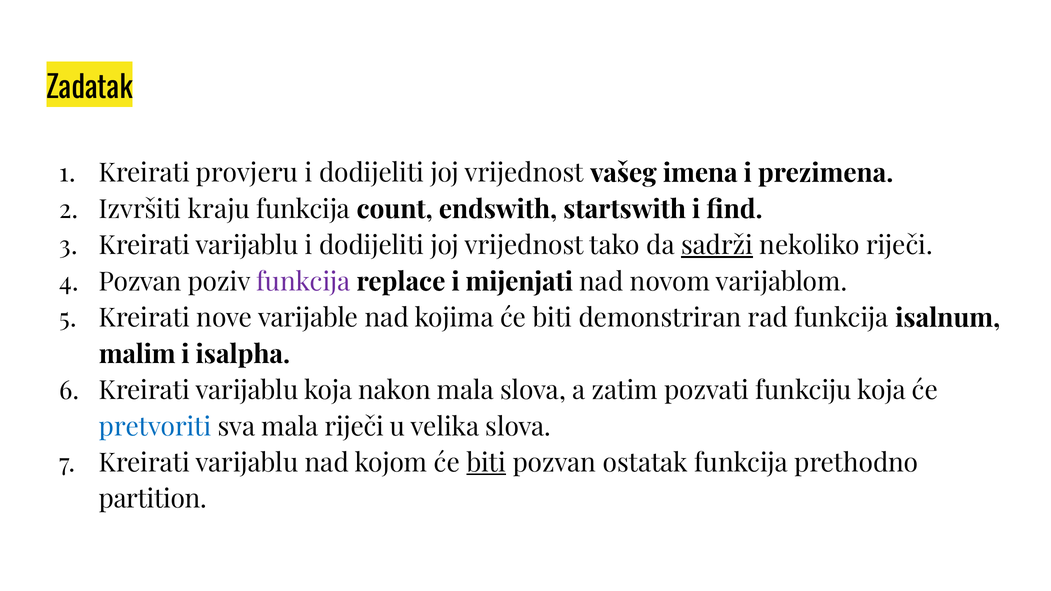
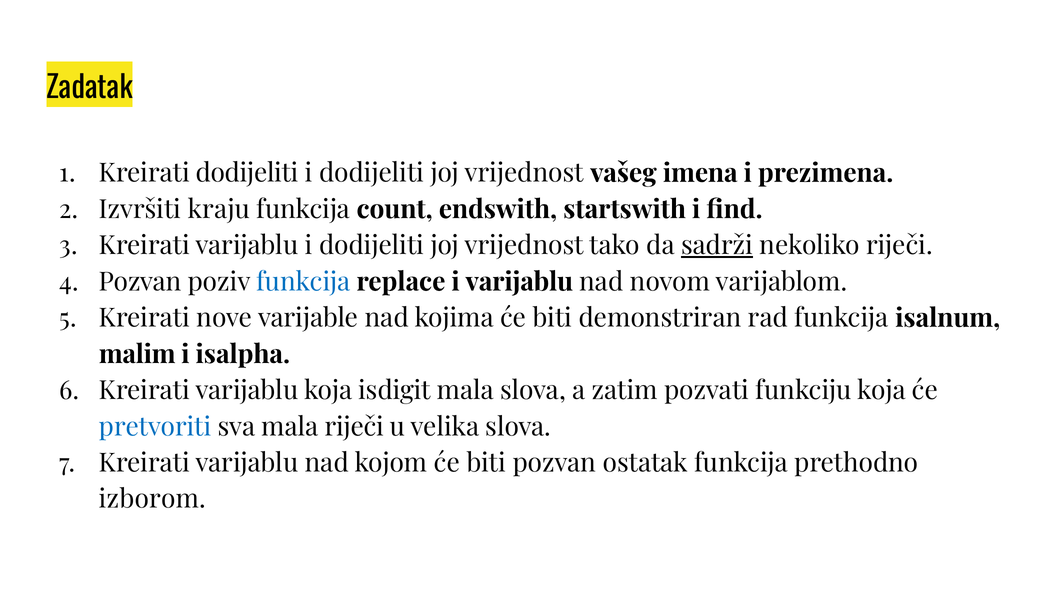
Kreirati provjeru: provjeru -> dodijeliti
funkcija at (303, 282) colour: purple -> blue
i mijenjati: mijenjati -> varijablu
nakon: nakon -> isdigit
biti at (486, 463) underline: present -> none
partition: partition -> izborom
